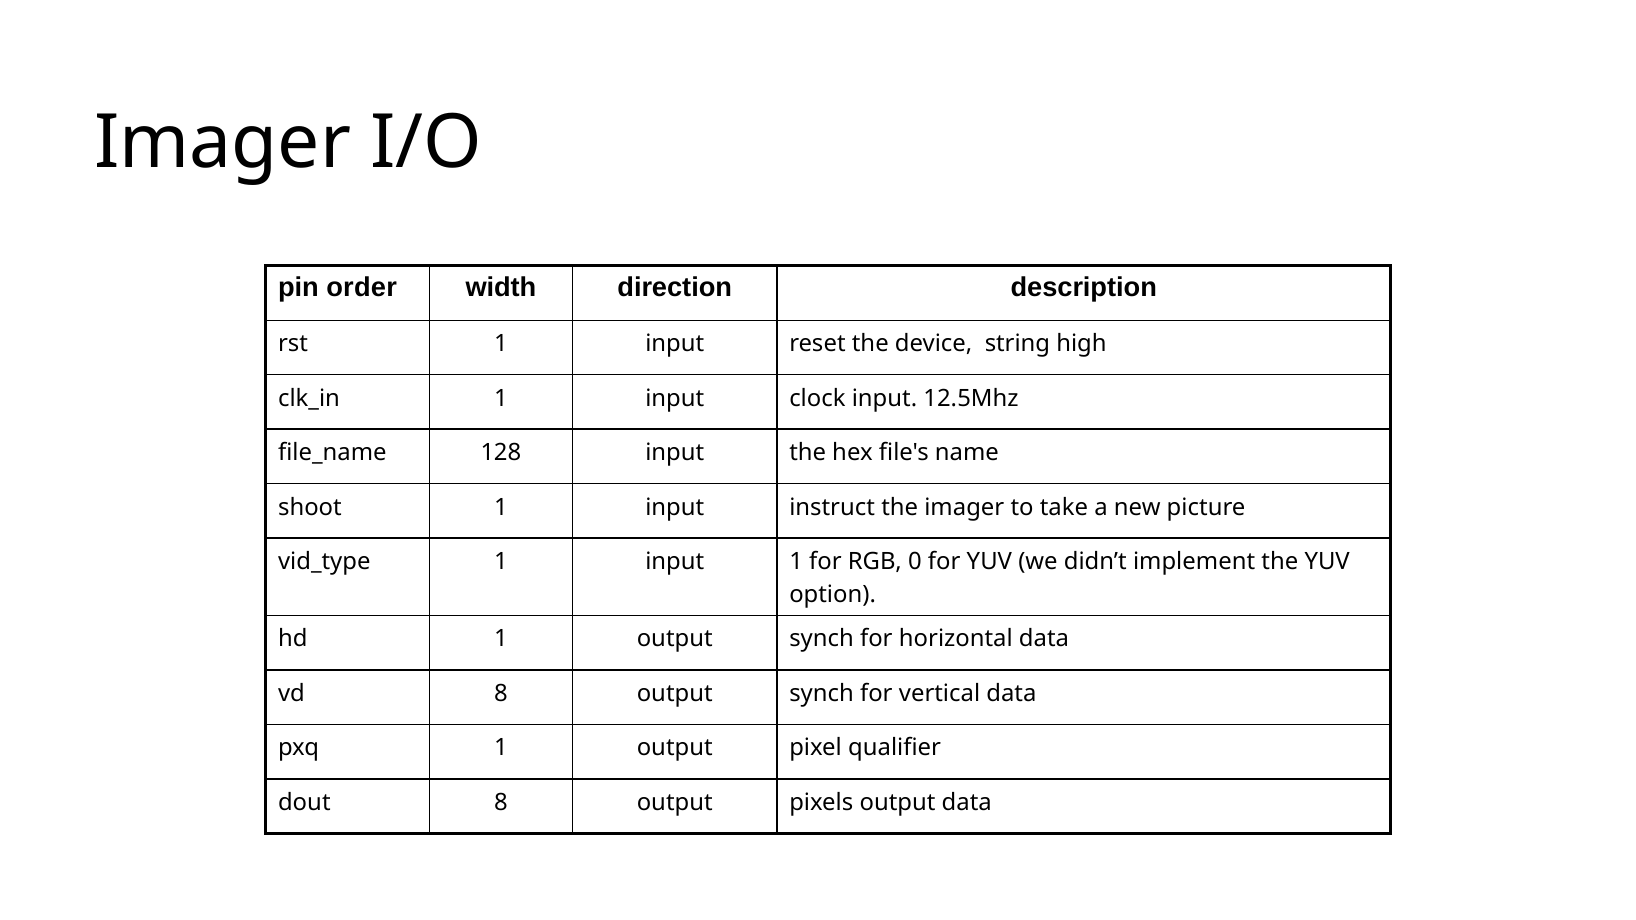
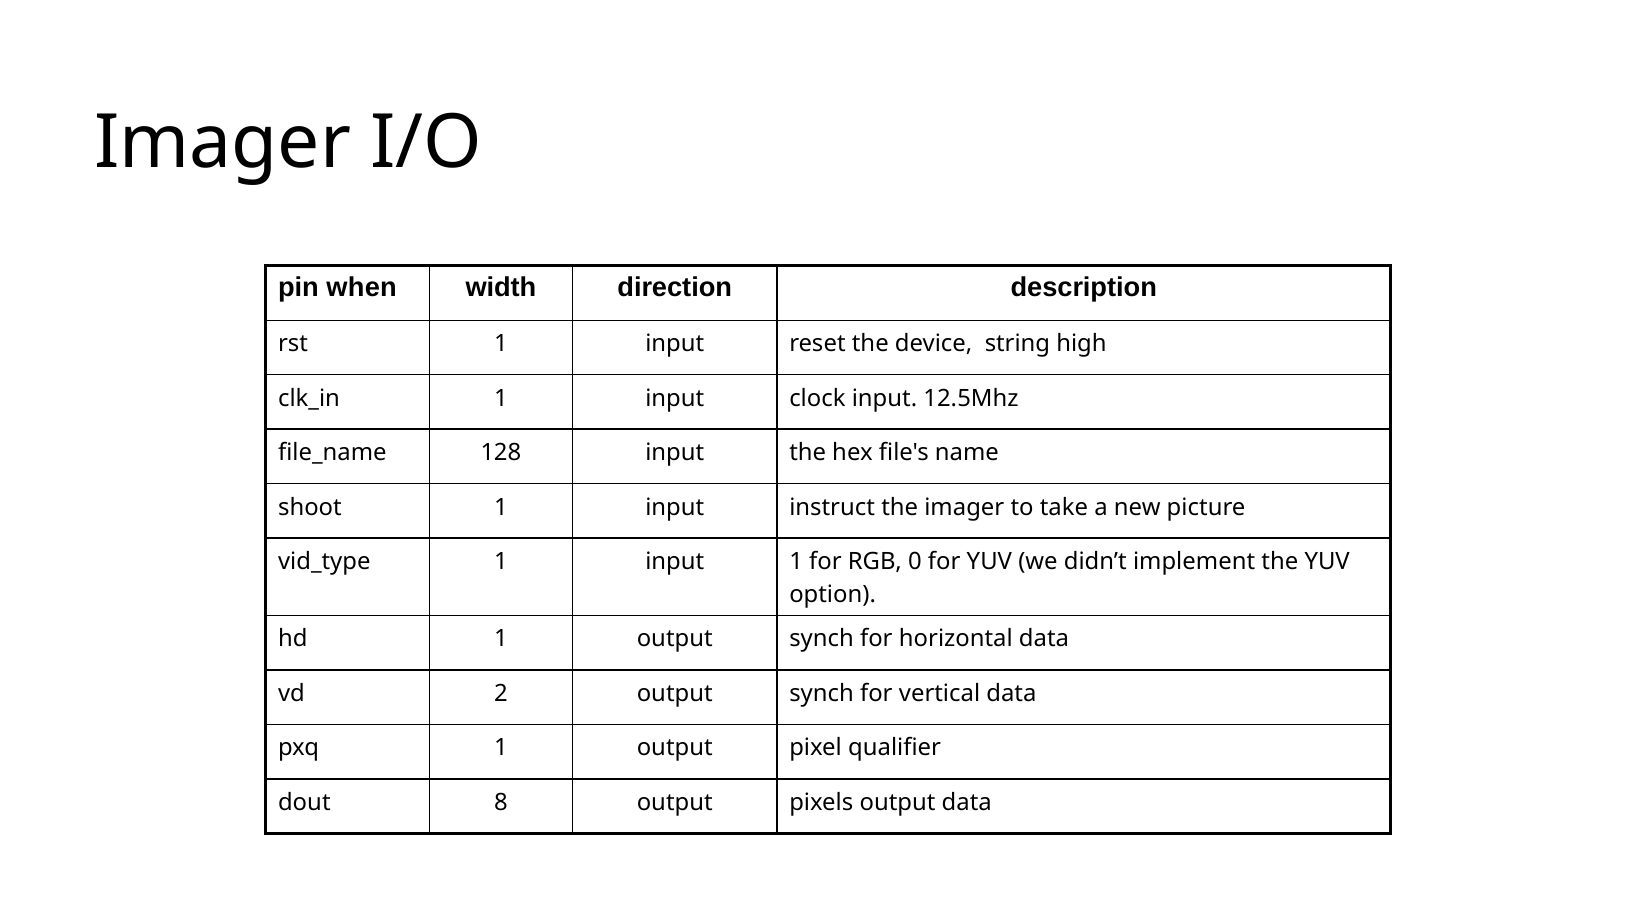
order: order -> when
vd 8: 8 -> 2
